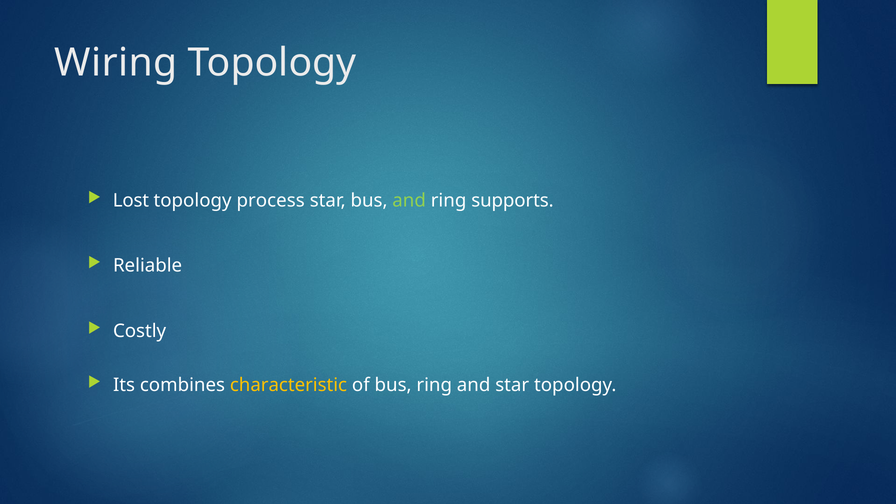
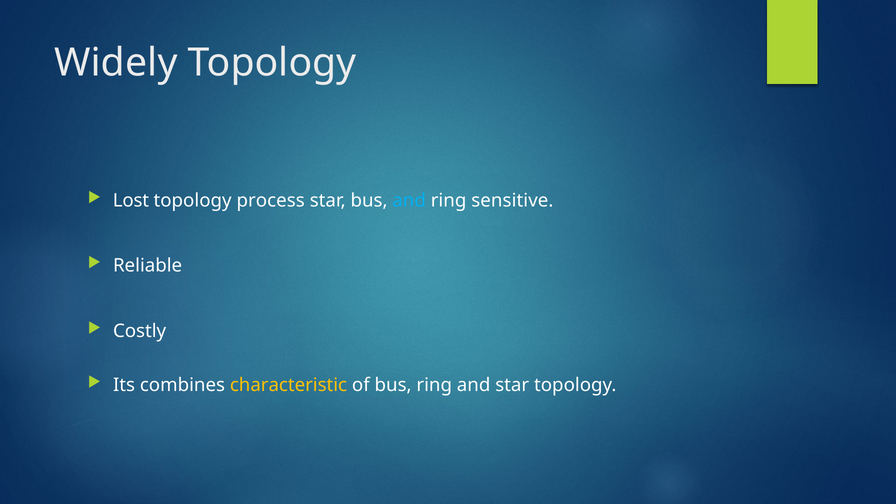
Wiring: Wiring -> Widely
and at (409, 200) colour: light green -> light blue
supports: supports -> sensitive
